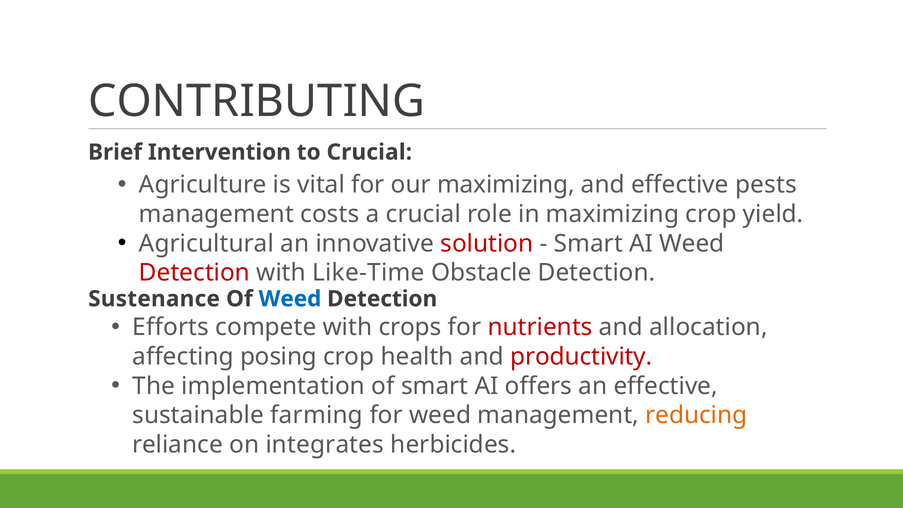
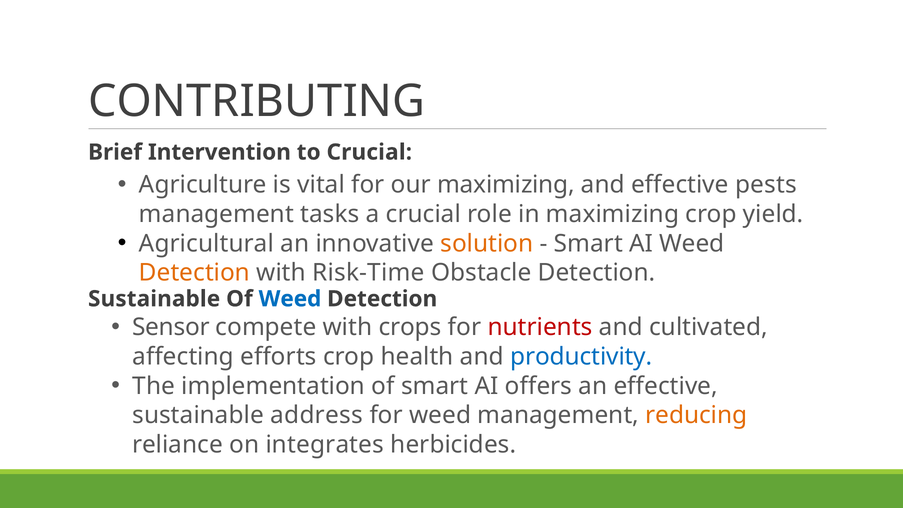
costs: costs -> tasks
solution colour: red -> orange
Detection at (195, 273) colour: red -> orange
Like-Time: Like-Time -> Risk-Time
Sustenance at (154, 299): Sustenance -> Sustainable
Efforts: Efforts -> Sensor
allocation: allocation -> cultivated
posing: posing -> efforts
productivity colour: red -> blue
farming: farming -> address
